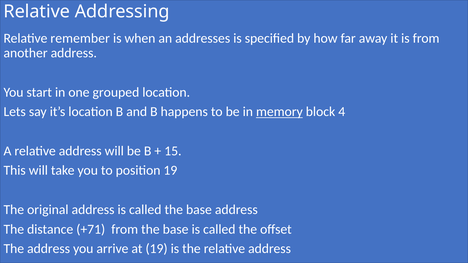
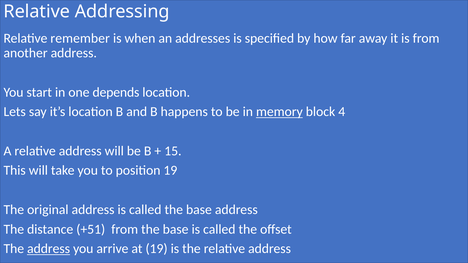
grouped: grouped -> depends
+71: +71 -> +51
address at (49, 249) underline: none -> present
